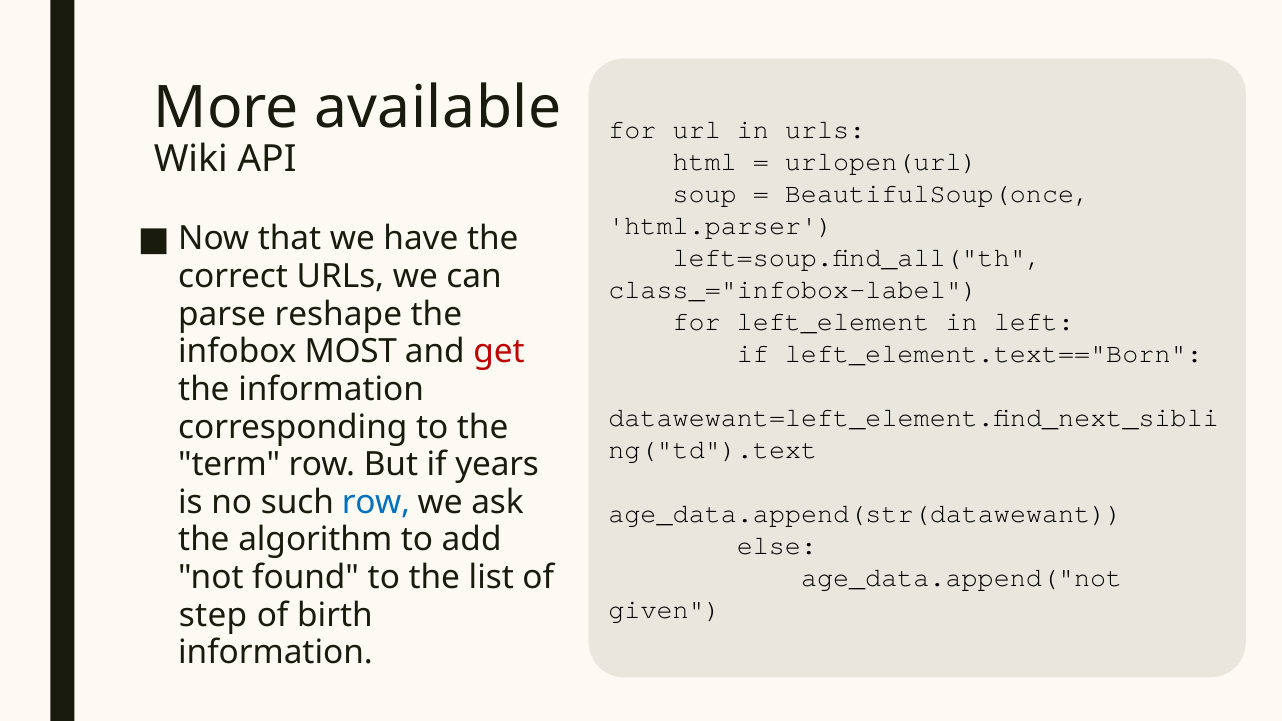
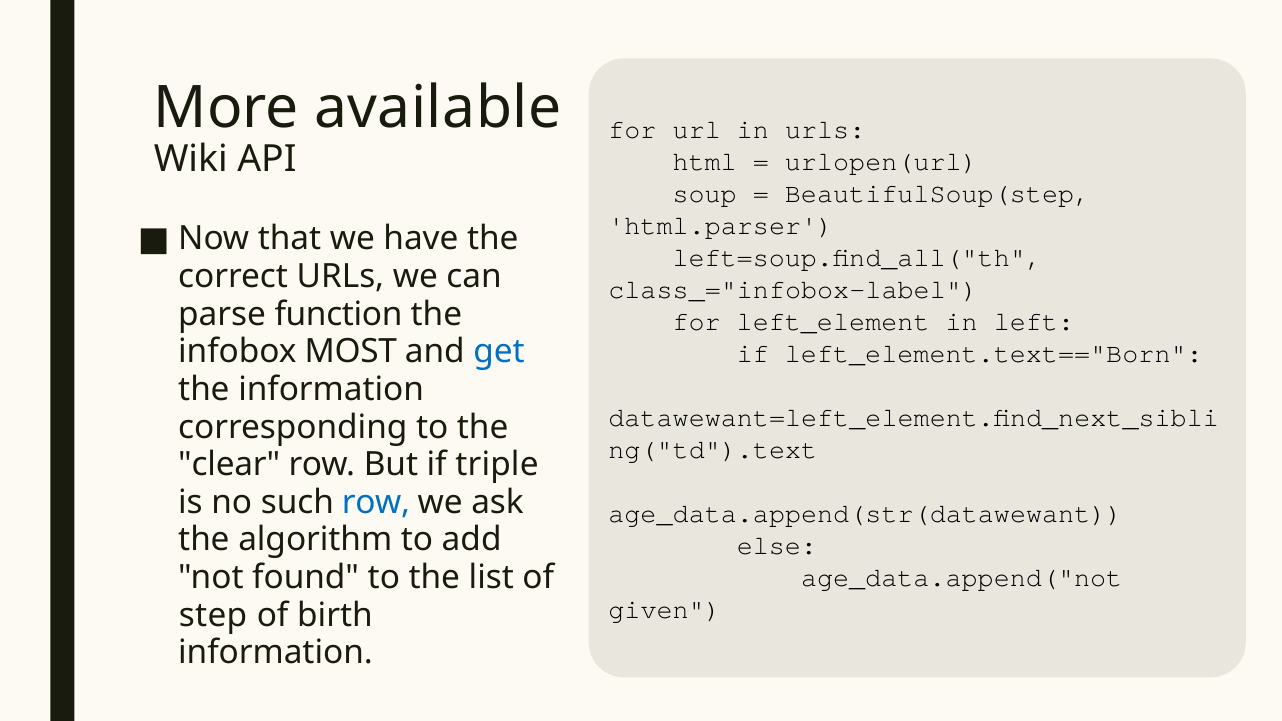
BeautifulSoup(once: BeautifulSoup(once -> BeautifulSoup(step
reshape: reshape -> function
get colour: red -> blue
term: term -> clear
years: years -> triple
